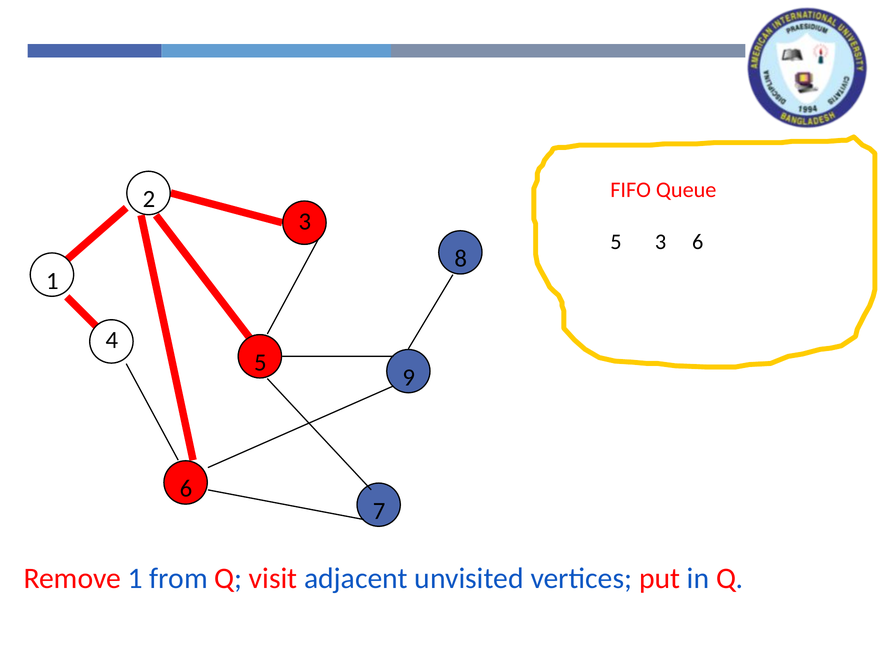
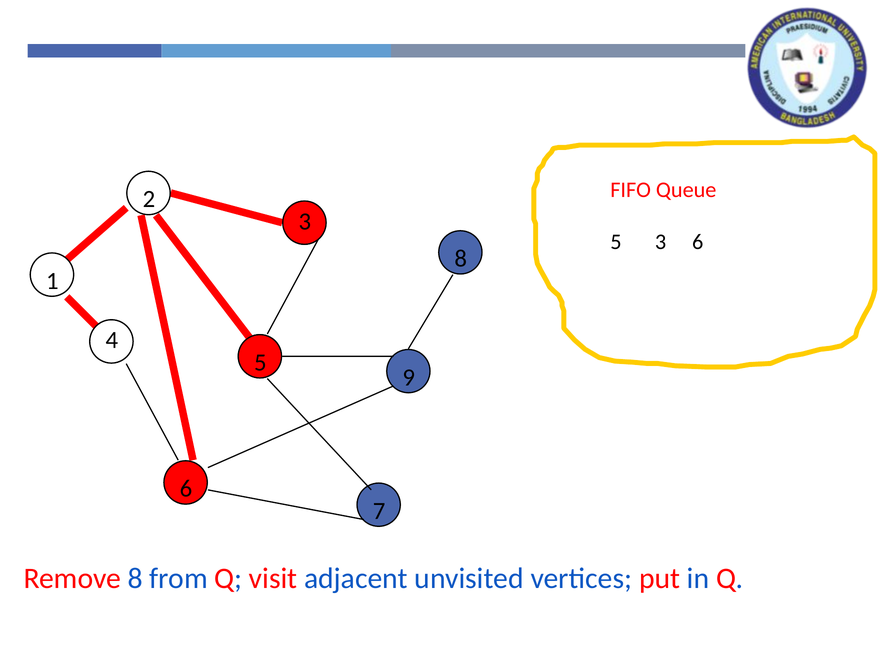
Remove 1: 1 -> 8
